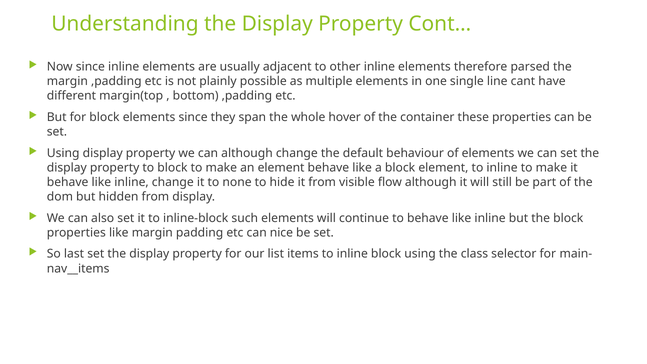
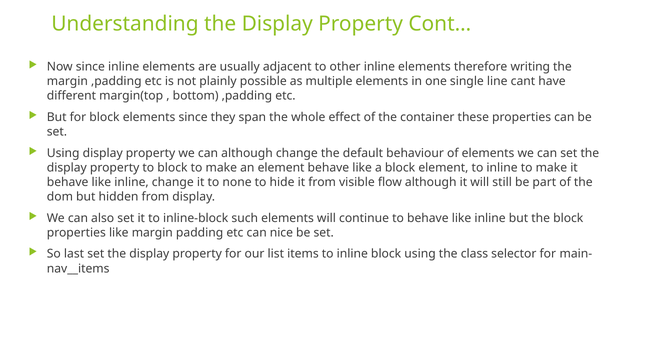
parsed: parsed -> writing
hover: hover -> effect
